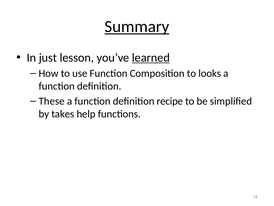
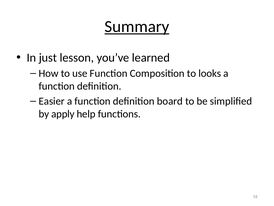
learned underline: present -> none
These: These -> Easier
recipe: recipe -> board
takes: takes -> apply
